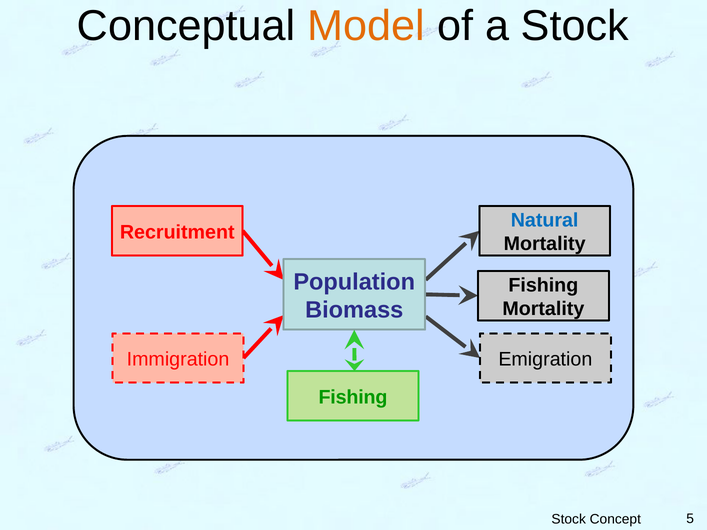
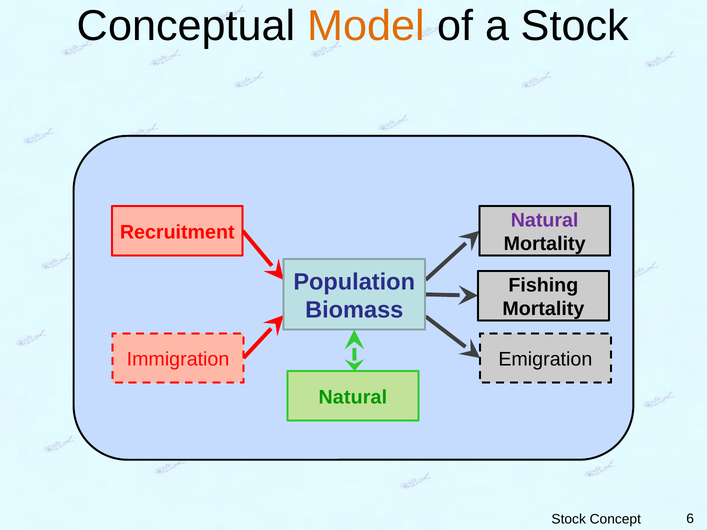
Natural at (545, 221) colour: blue -> purple
Fishing at (353, 397): Fishing -> Natural
5: 5 -> 6
